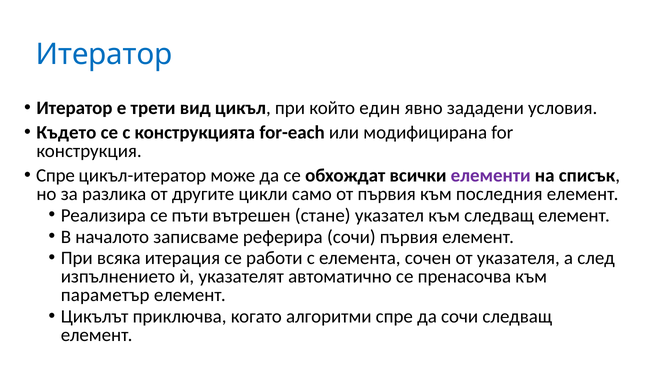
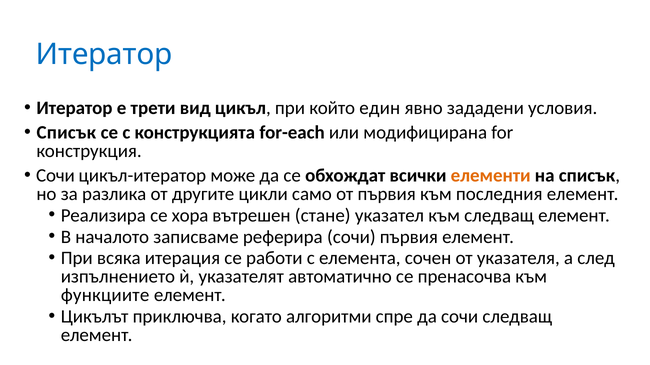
Където at (66, 133): Където -> Списък
Спре at (55, 176): Спре -> Сочи
елементи colour: purple -> orange
пъти: пъти -> хора
параметър: параметър -> функциите
